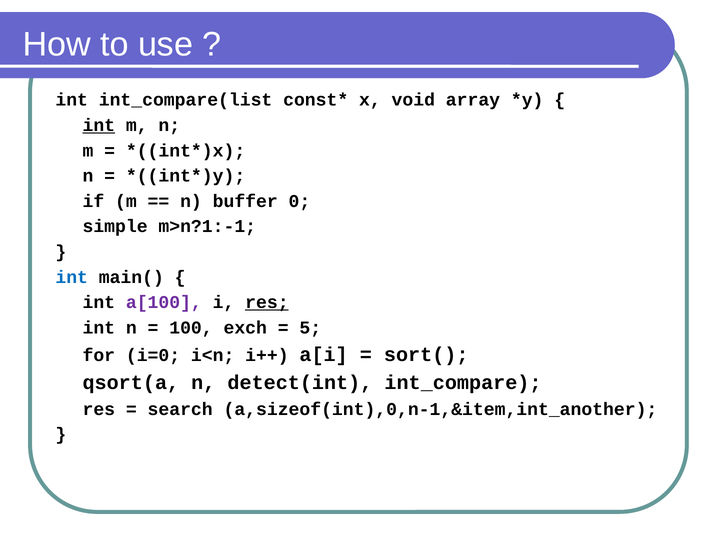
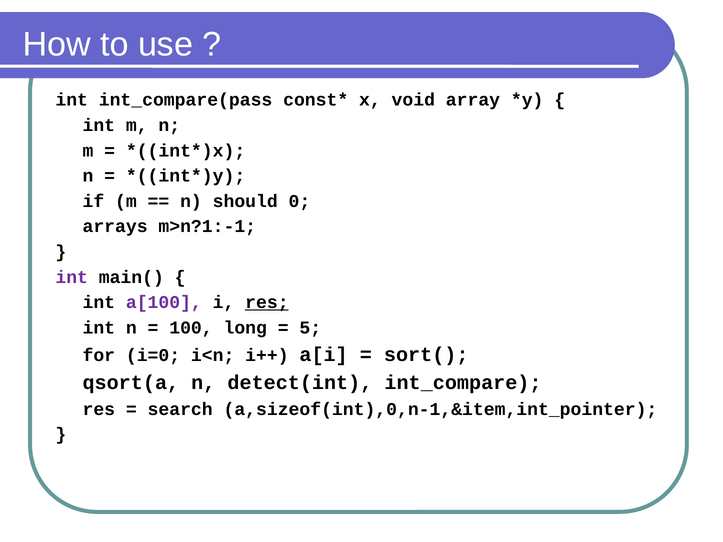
int_compare(list: int_compare(list -> int_compare(pass
int at (99, 125) underline: present -> none
buffer: buffer -> should
simple: simple -> arrays
int at (72, 277) colour: blue -> purple
exch: exch -> long
a,sizeof(int),0,n-1,&item,int_another: a,sizeof(int),0,n-1,&item,int_another -> a,sizeof(int),0,n-1,&item,int_pointer
